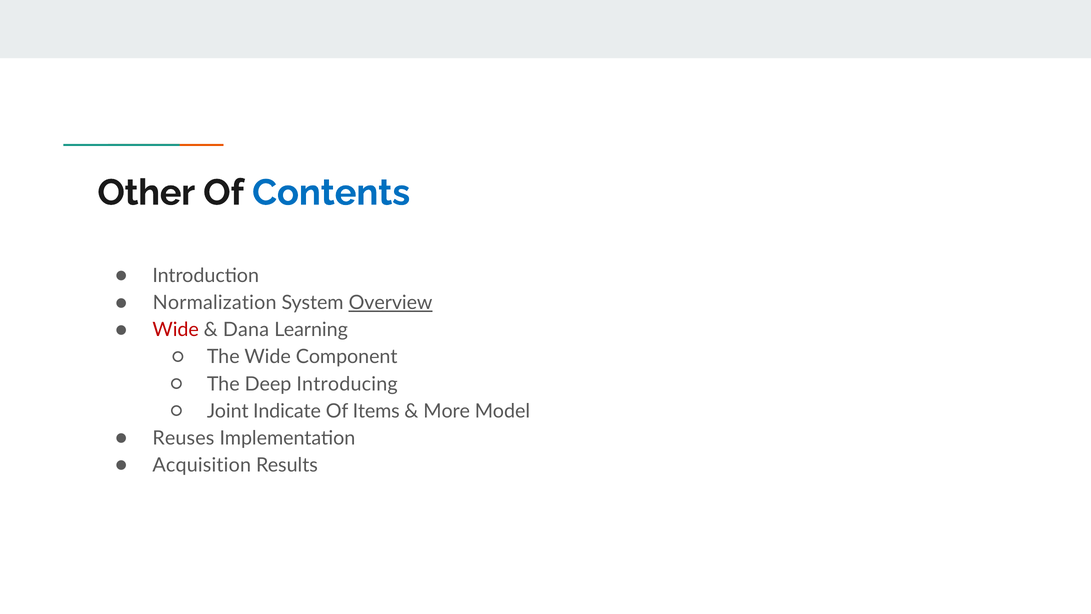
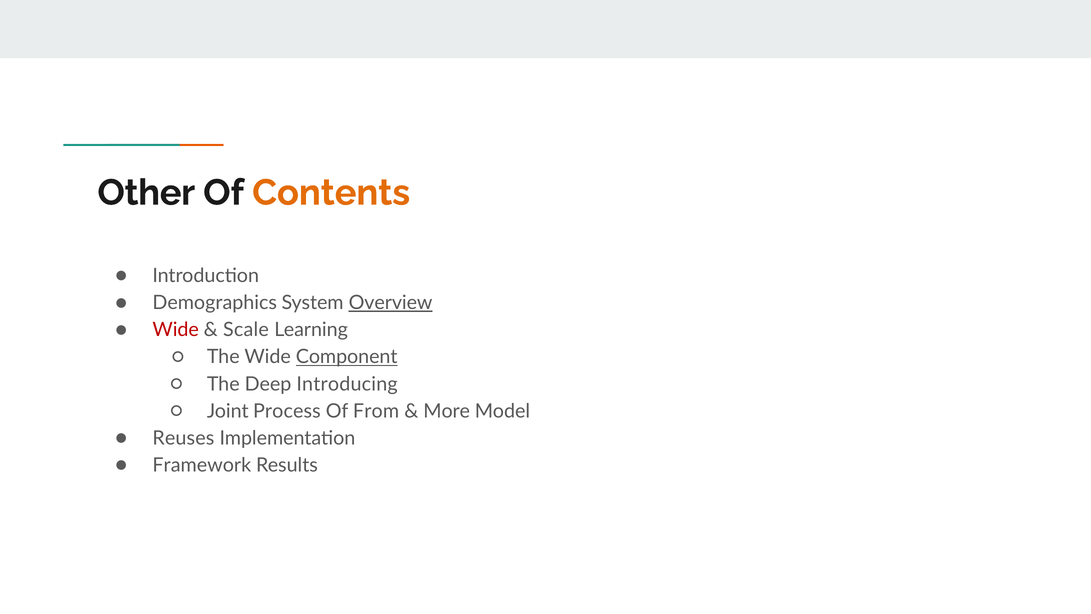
Contents colour: blue -> orange
Normalization: Normalization -> Demographics
Dana: Dana -> Scale
Component underline: none -> present
Indicate: Indicate -> Process
Items: Items -> From
Acquisition: Acquisition -> Framework
